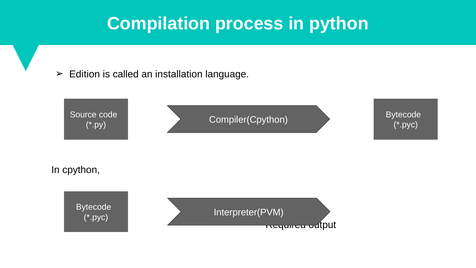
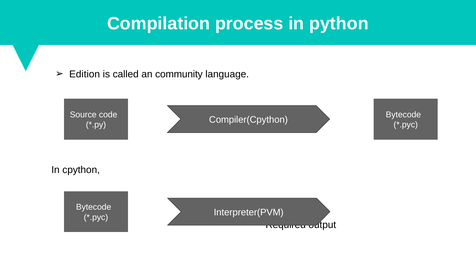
installation: installation -> community
